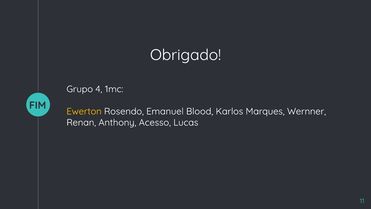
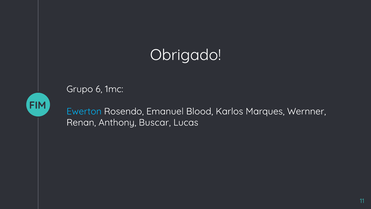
4: 4 -> 6
Ewerton colour: yellow -> light blue
Acesso: Acesso -> Buscar
